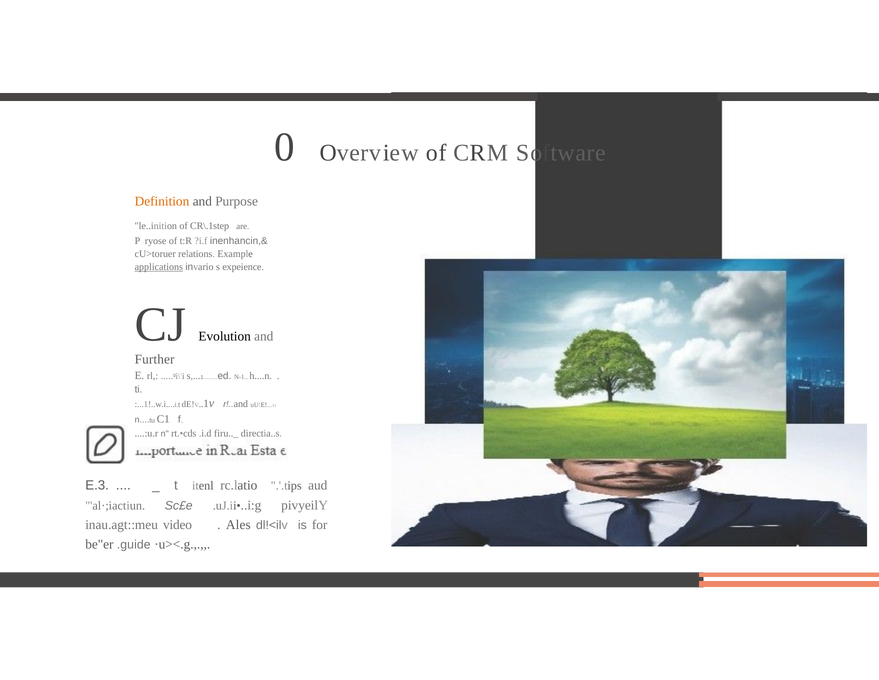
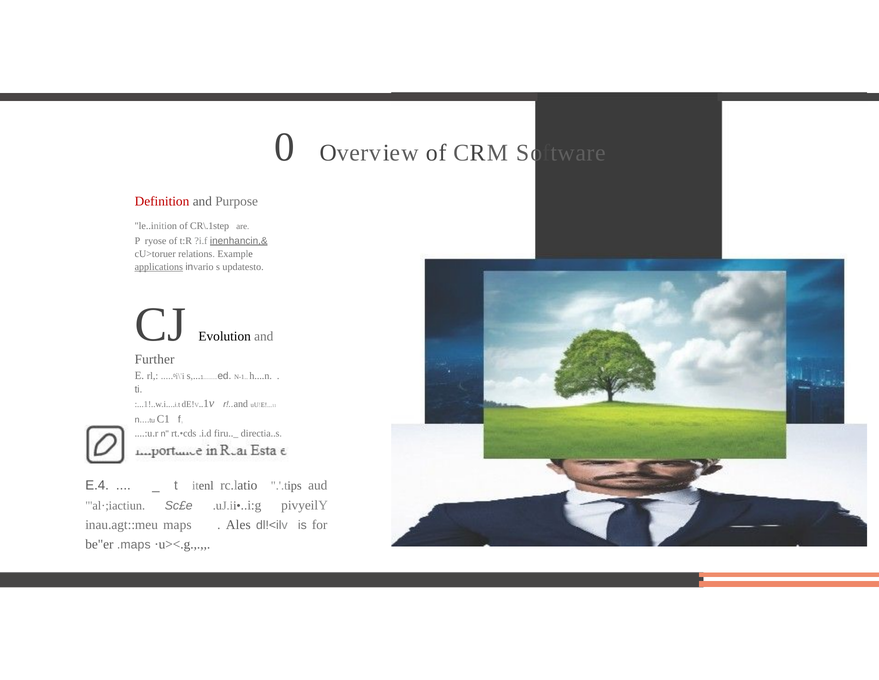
Definition colour: orange -> red
inenhancin,& underline: none -> present
expeience: expeience -> updatesto
E.3: E.3 -> E.4
video: video -> maps
.guide: .guide -> .maps
